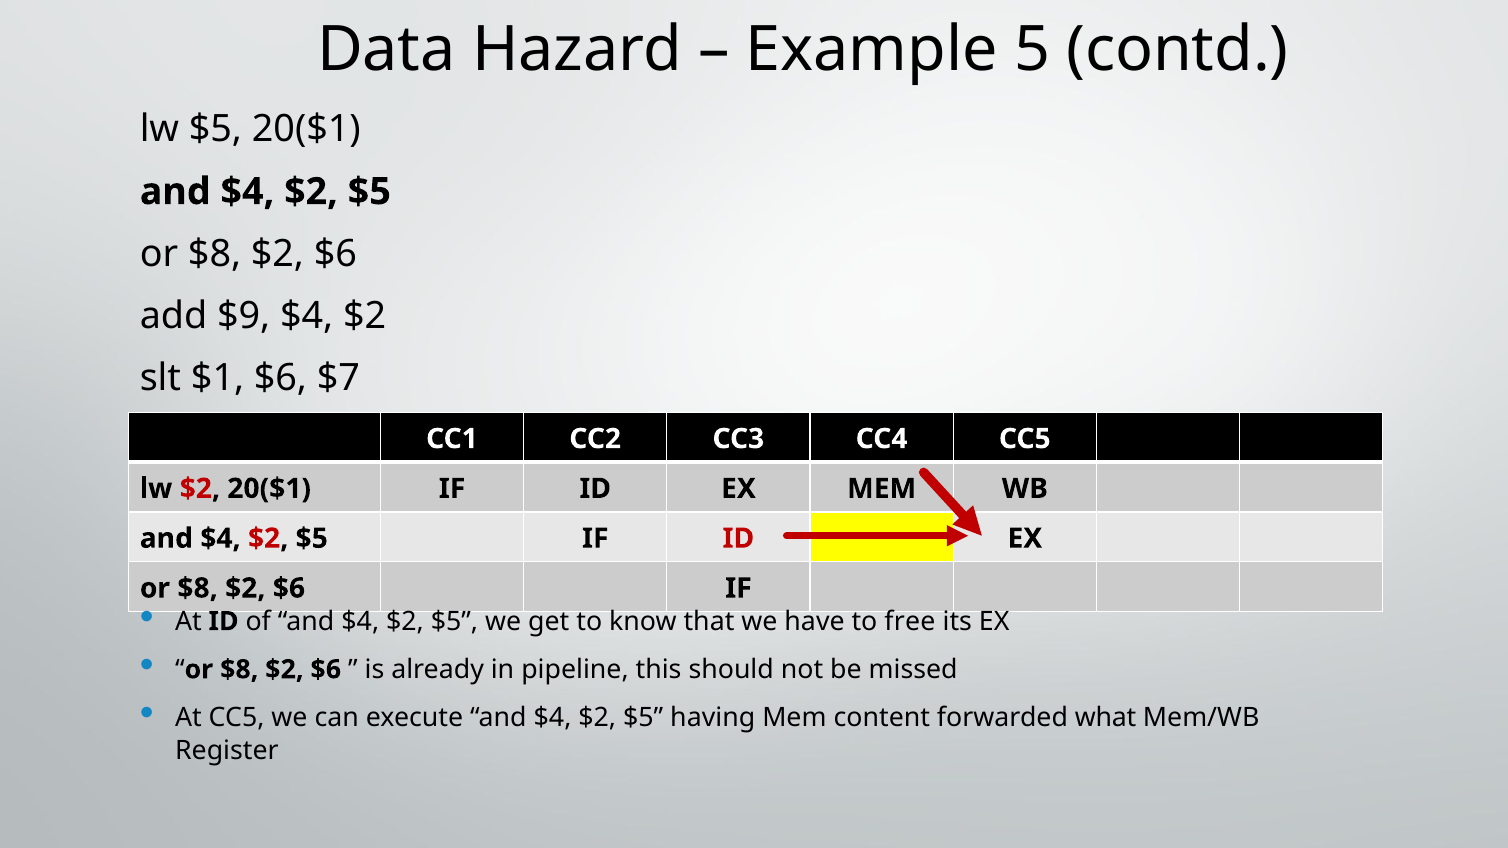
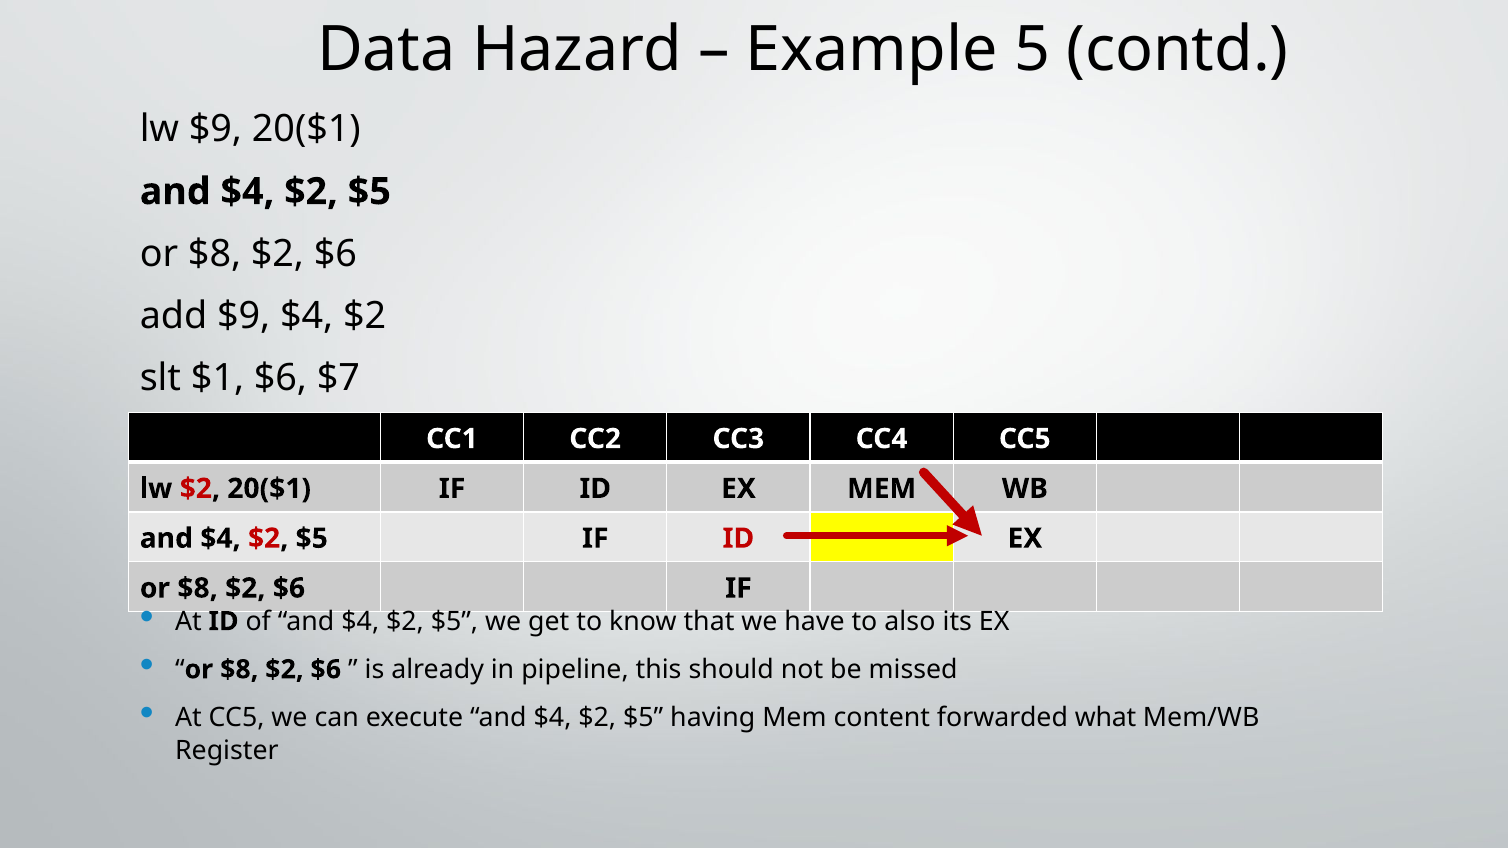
lw $5: $5 -> $9
free: free -> also
